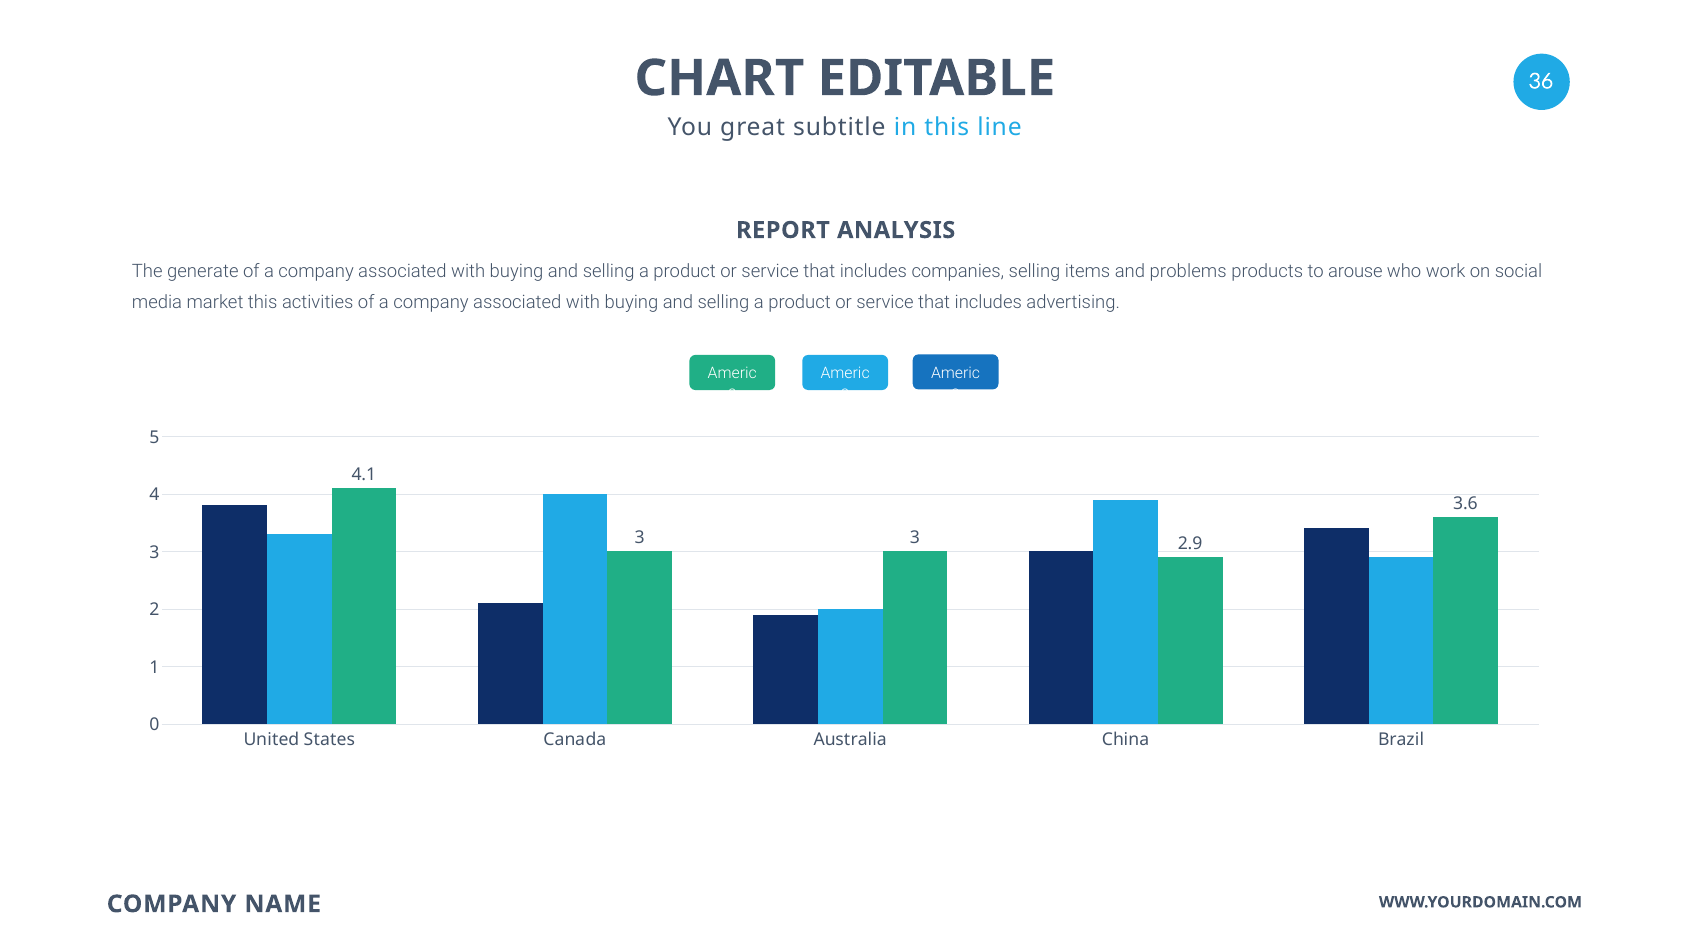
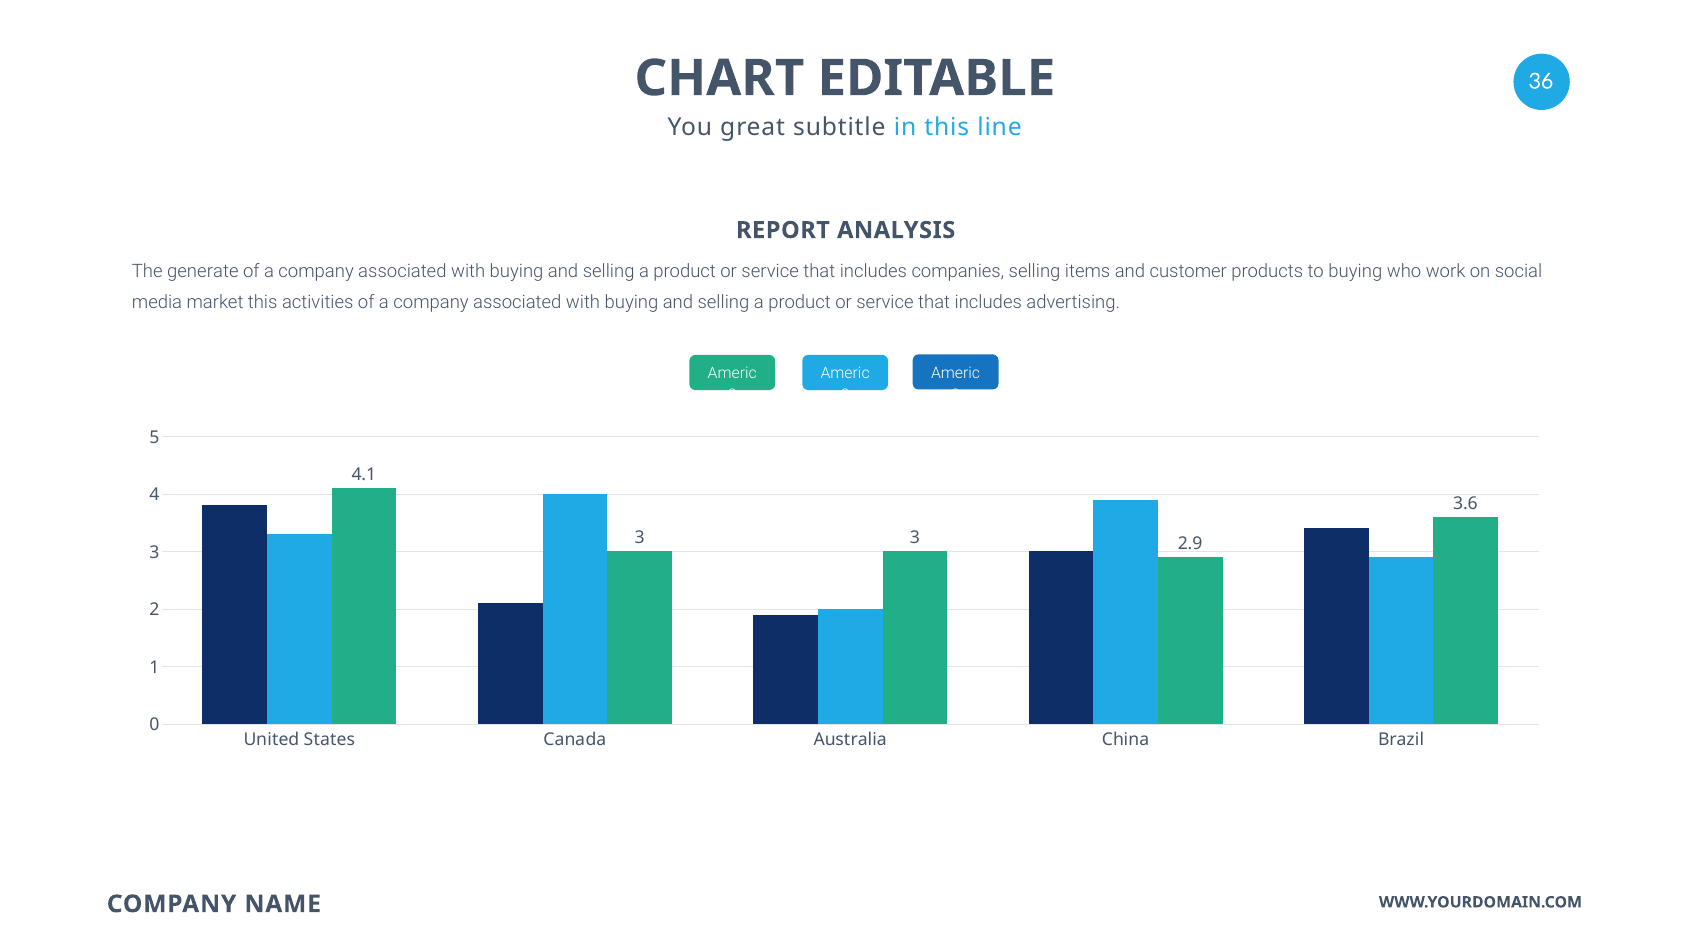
problems: problems -> customer
to arouse: arouse -> buying
